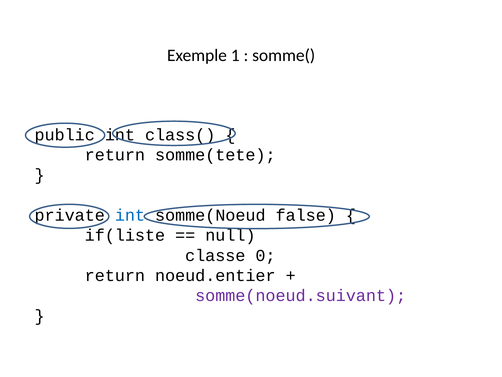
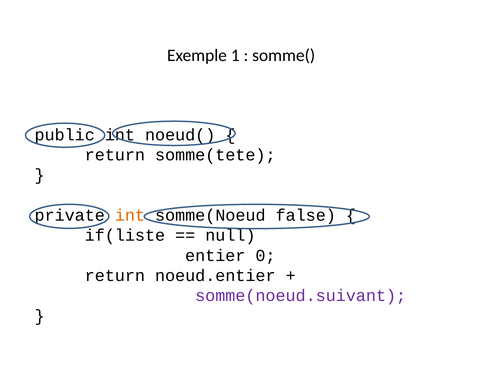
class(: class( -> noeud(
int at (130, 215) colour: blue -> orange
classe: classe -> entier
